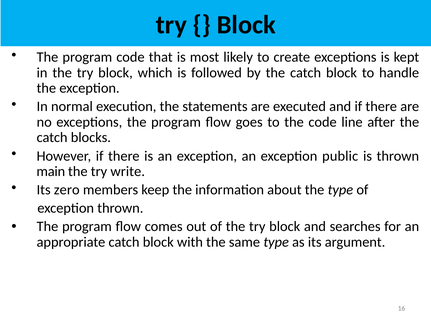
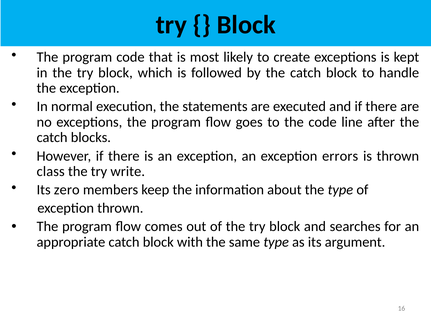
public: public -> errors
main: main -> class
